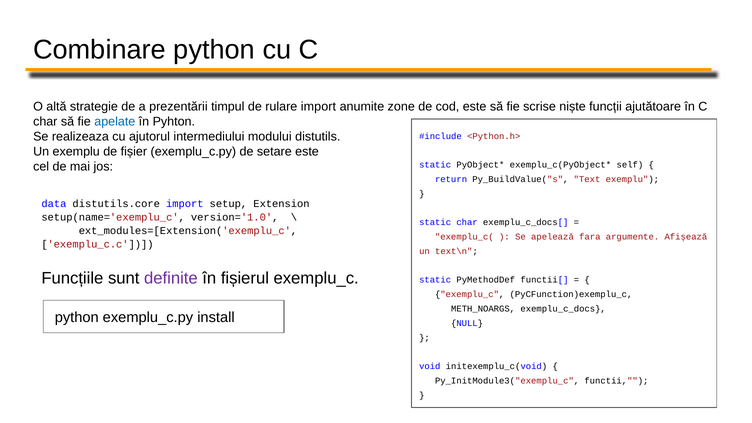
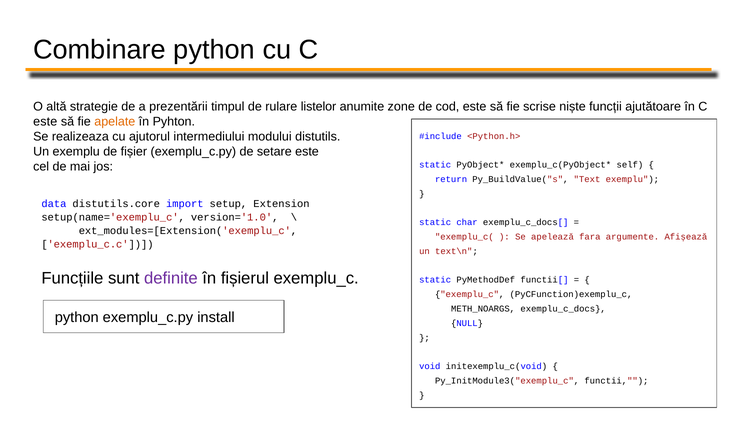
rulare import: import -> listelor
char at (45, 121): char -> este
apelate colour: blue -> orange
